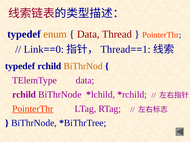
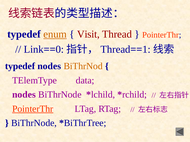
enum underline: none -> present
Data at (88, 34): Data -> Visit
typedef rchild: rchild -> nodes
rchild at (24, 95): rchild -> nodes
